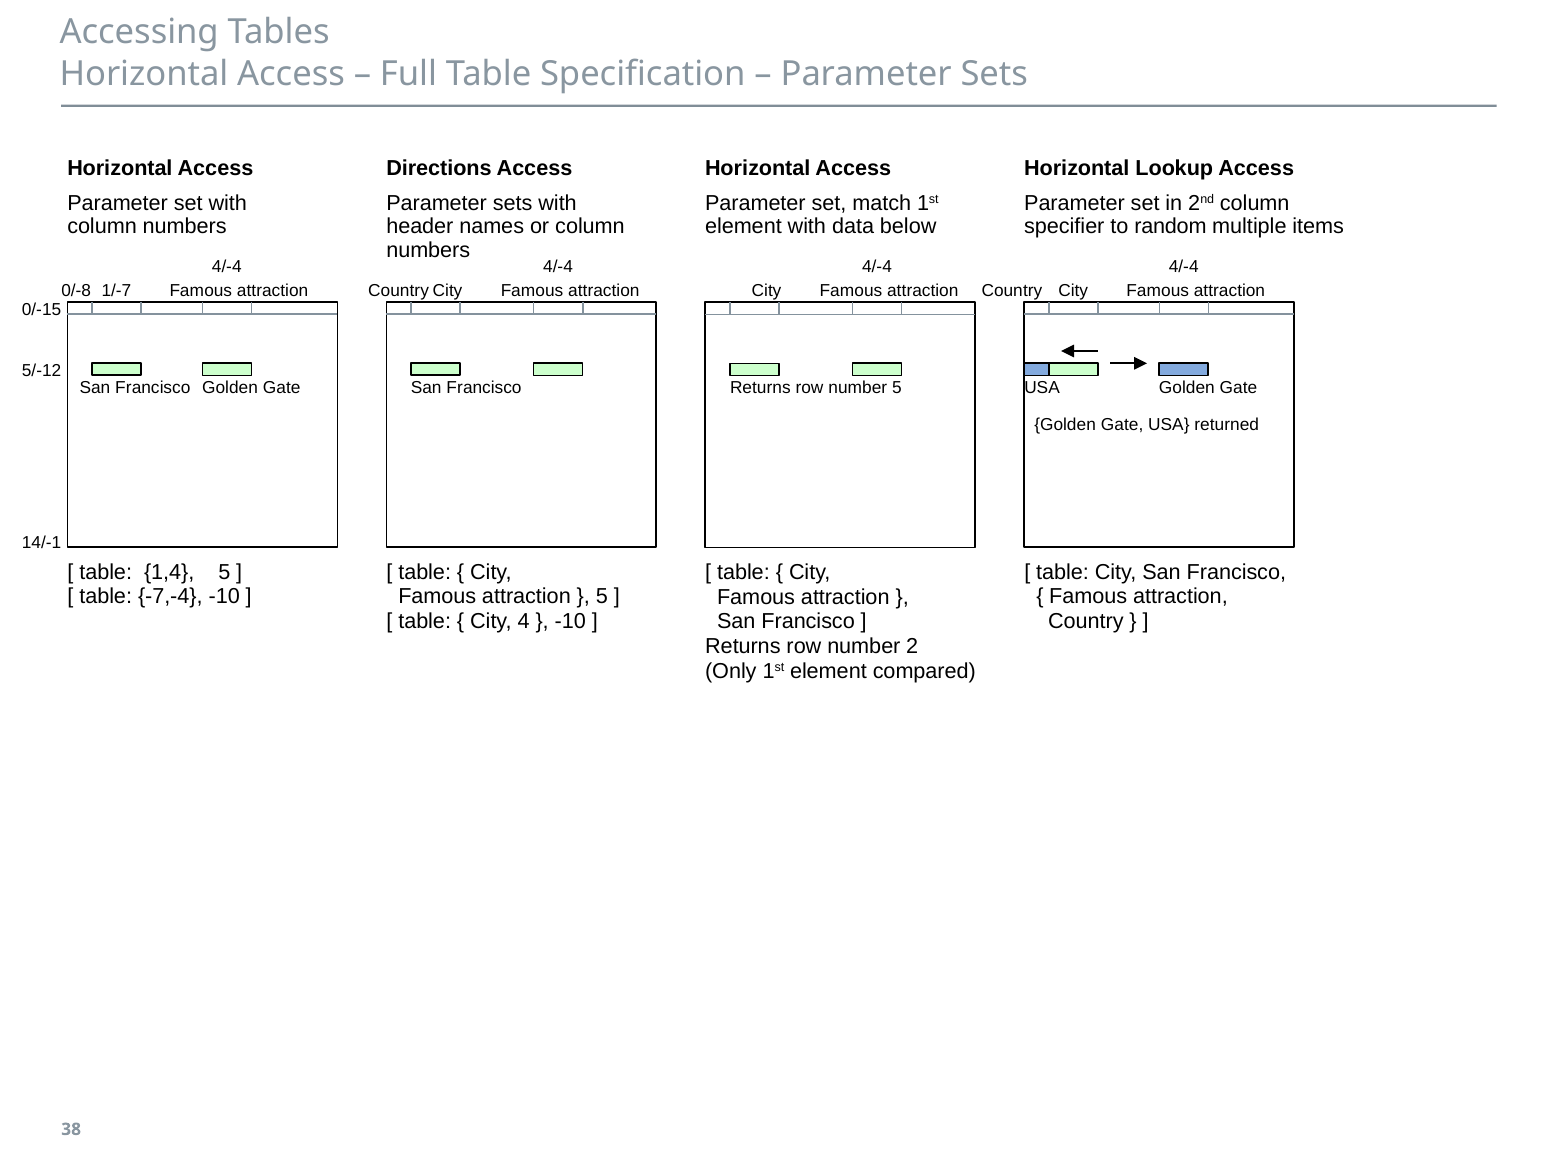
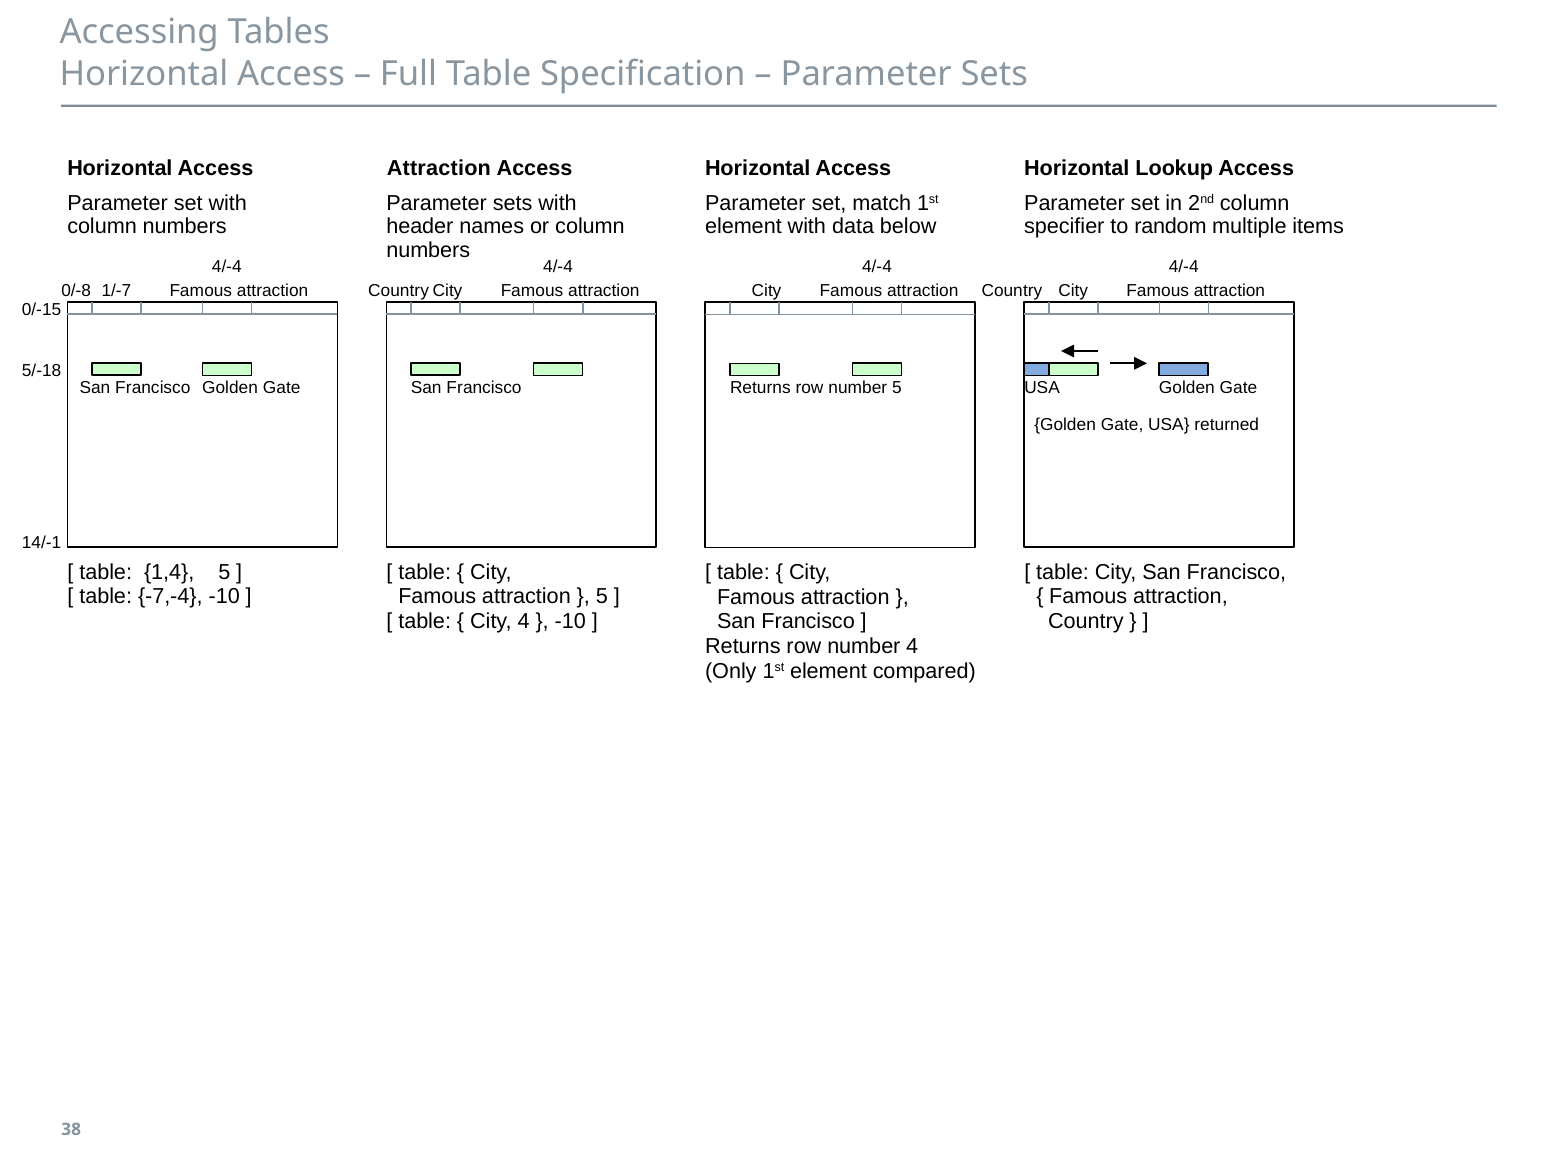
Directions at (439, 169): Directions -> Attraction
5/-12: 5/-12 -> 5/-18
number 2: 2 -> 4
